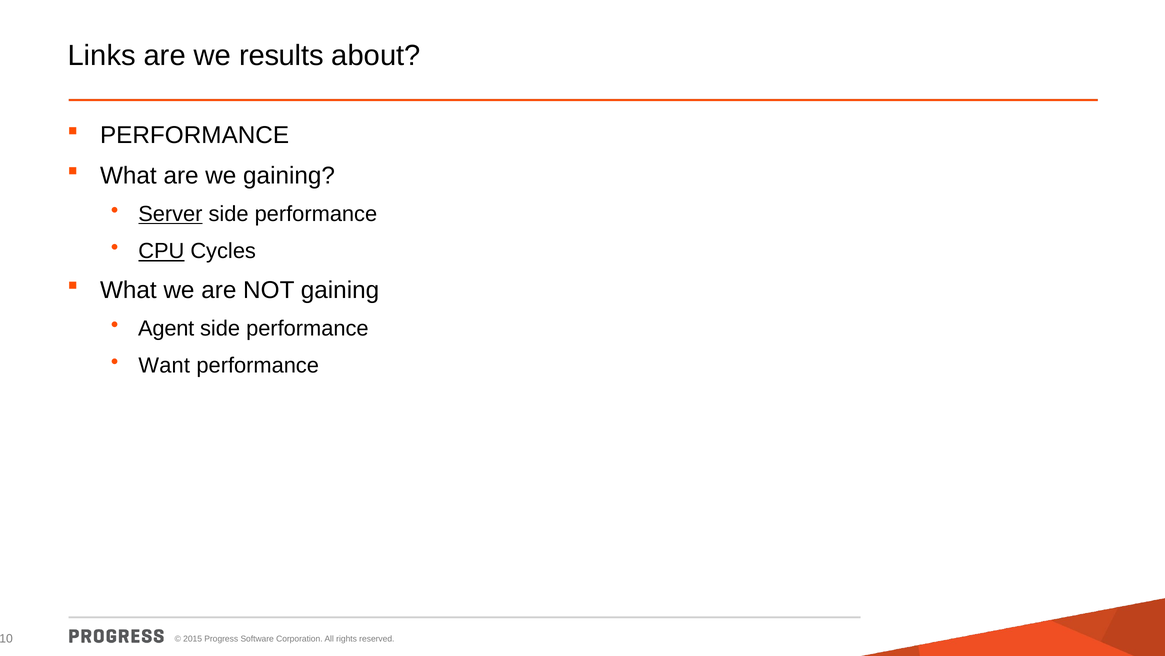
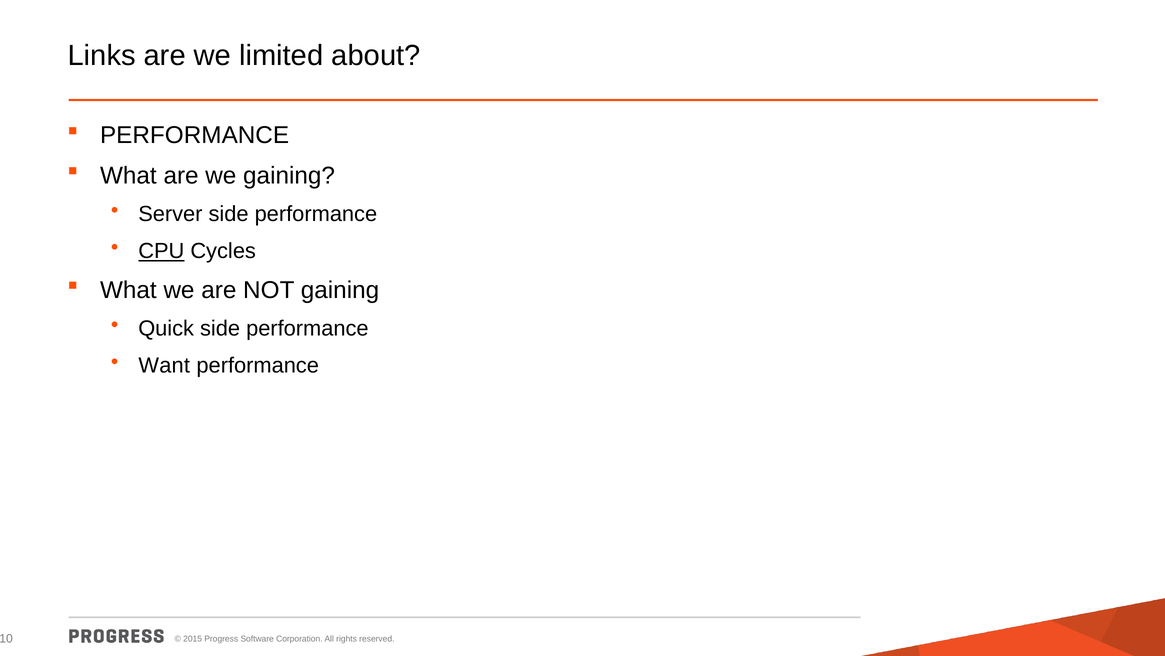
results: results -> limited
Server underline: present -> none
Agent: Agent -> Quick
